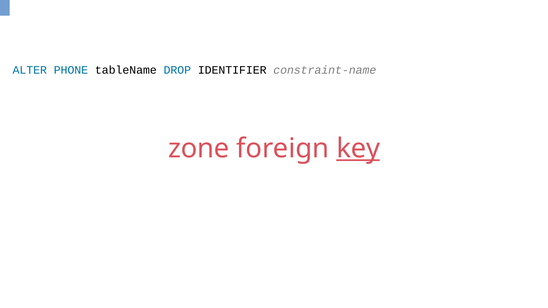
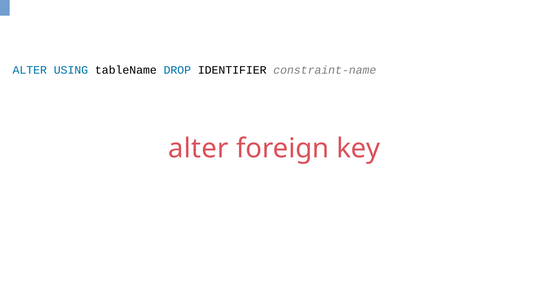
PHONE: PHONE -> USING
zone at (199, 149): zone -> alter
key underline: present -> none
